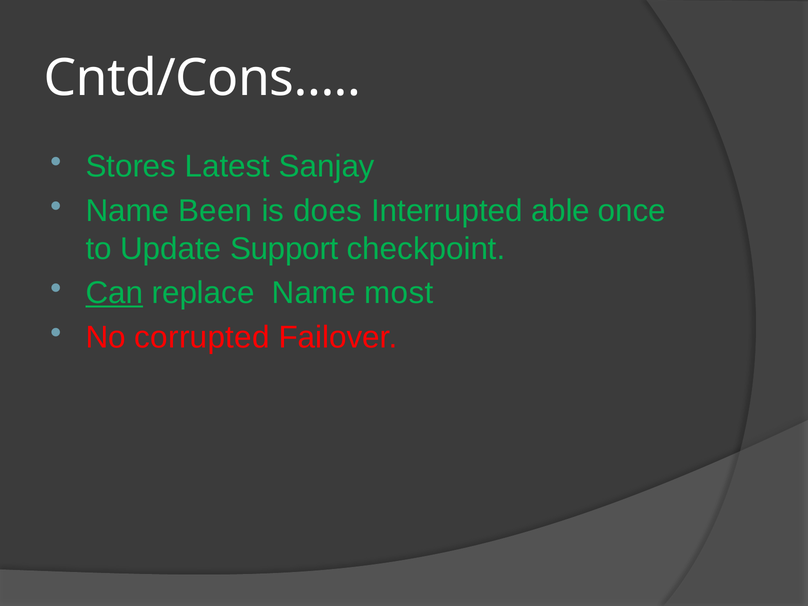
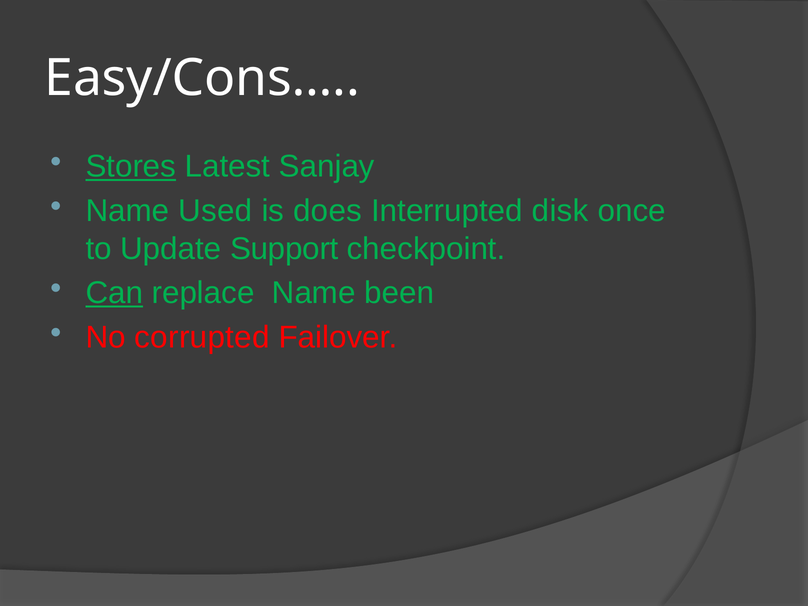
Cntd/Cons…: Cntd/Cons… -> Easy/Cons…
Stores underline: none -> present
Been: Been -> Used
able: able -> disk
most: most -> been
